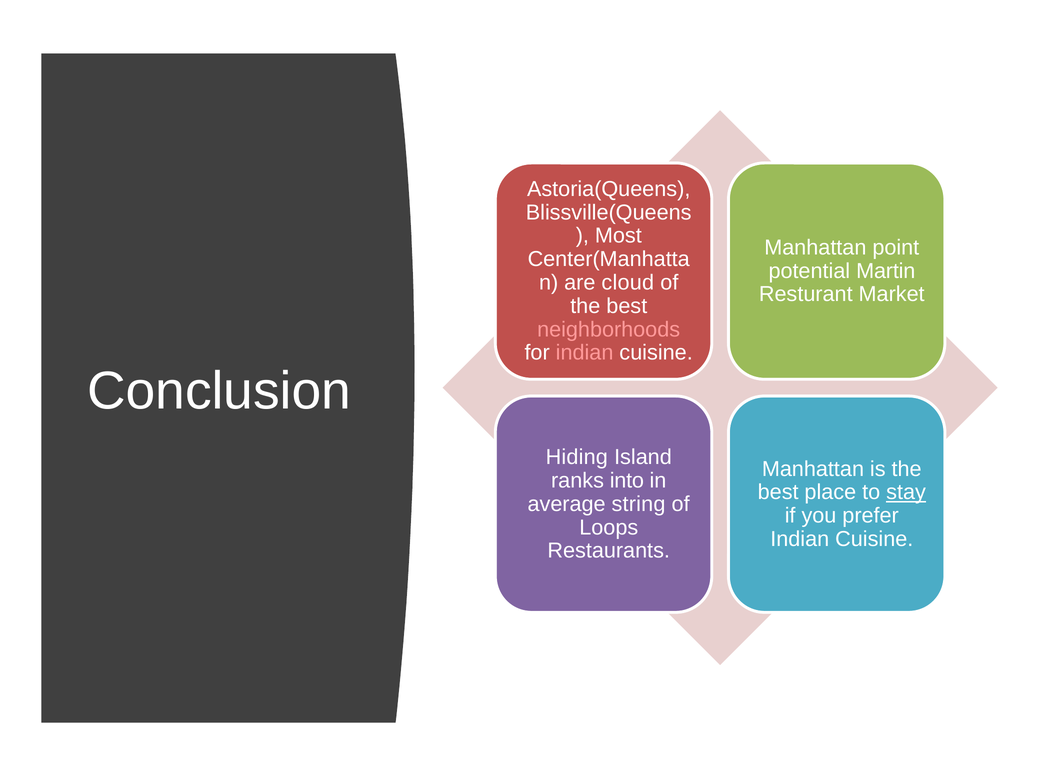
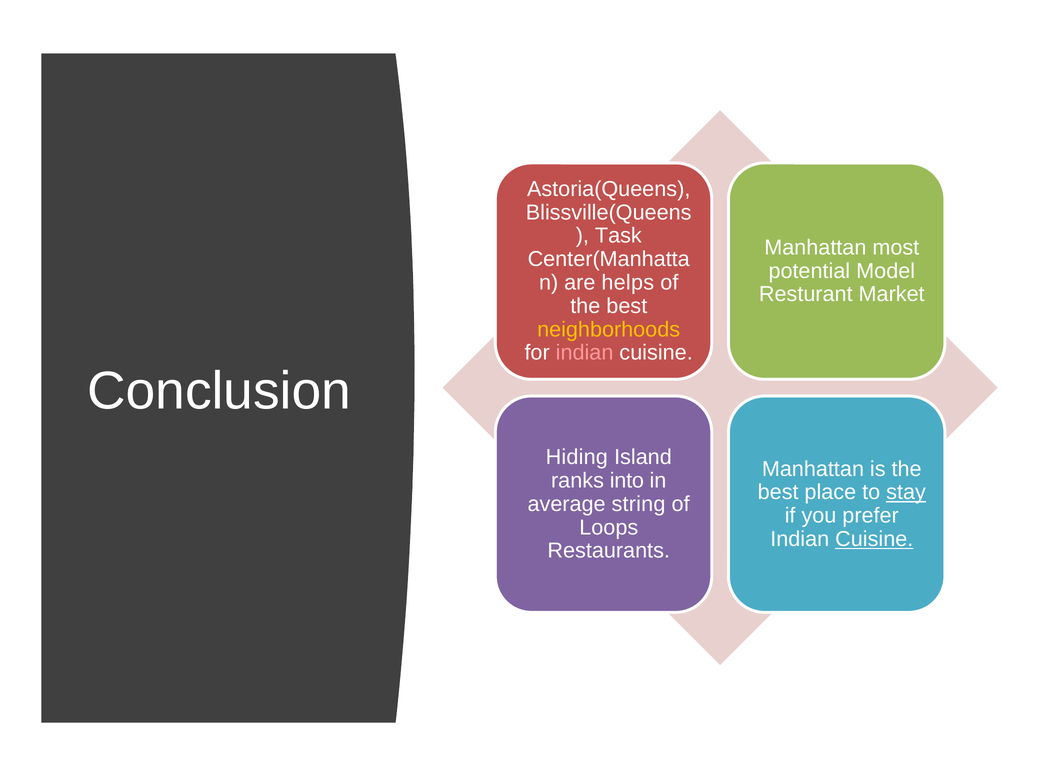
Most: Most -> Task
point: point -> most
Martin: Martin -> Model
cloud: cloud -> helps
neighborhoods colour: pink -> yellow
Cuisine at (874, 539) underline: none -> present
